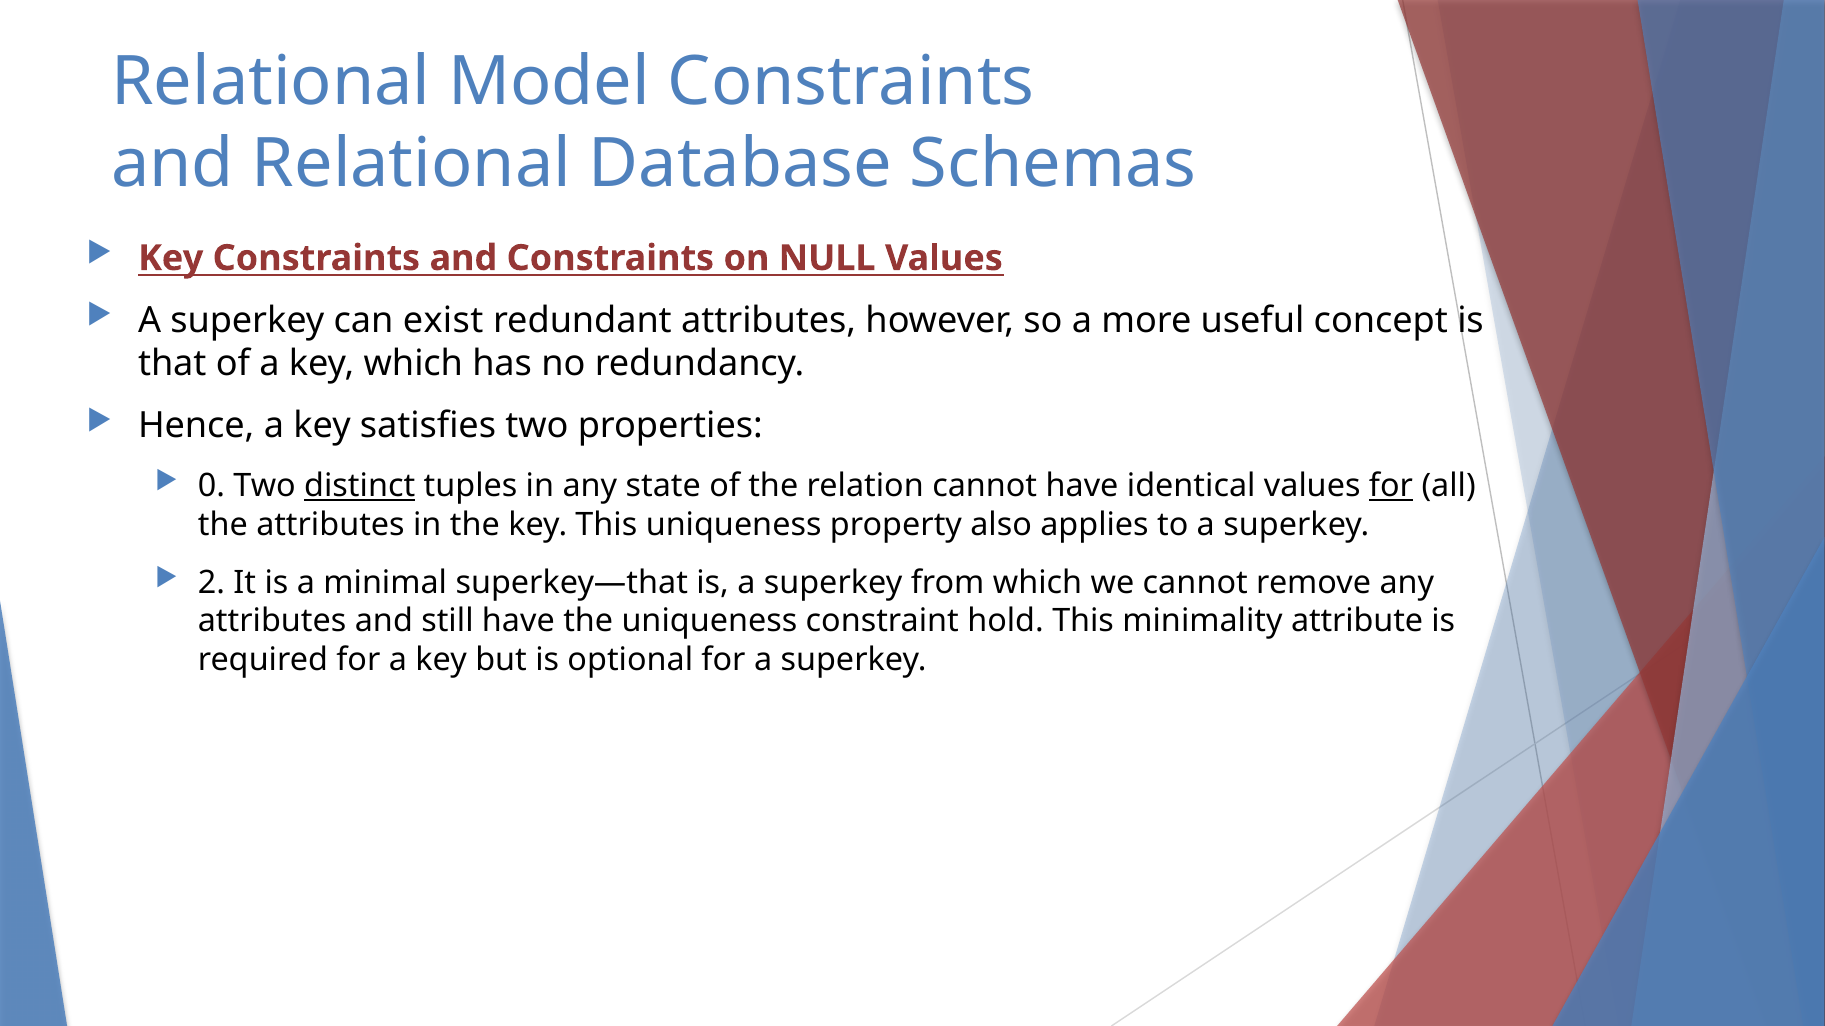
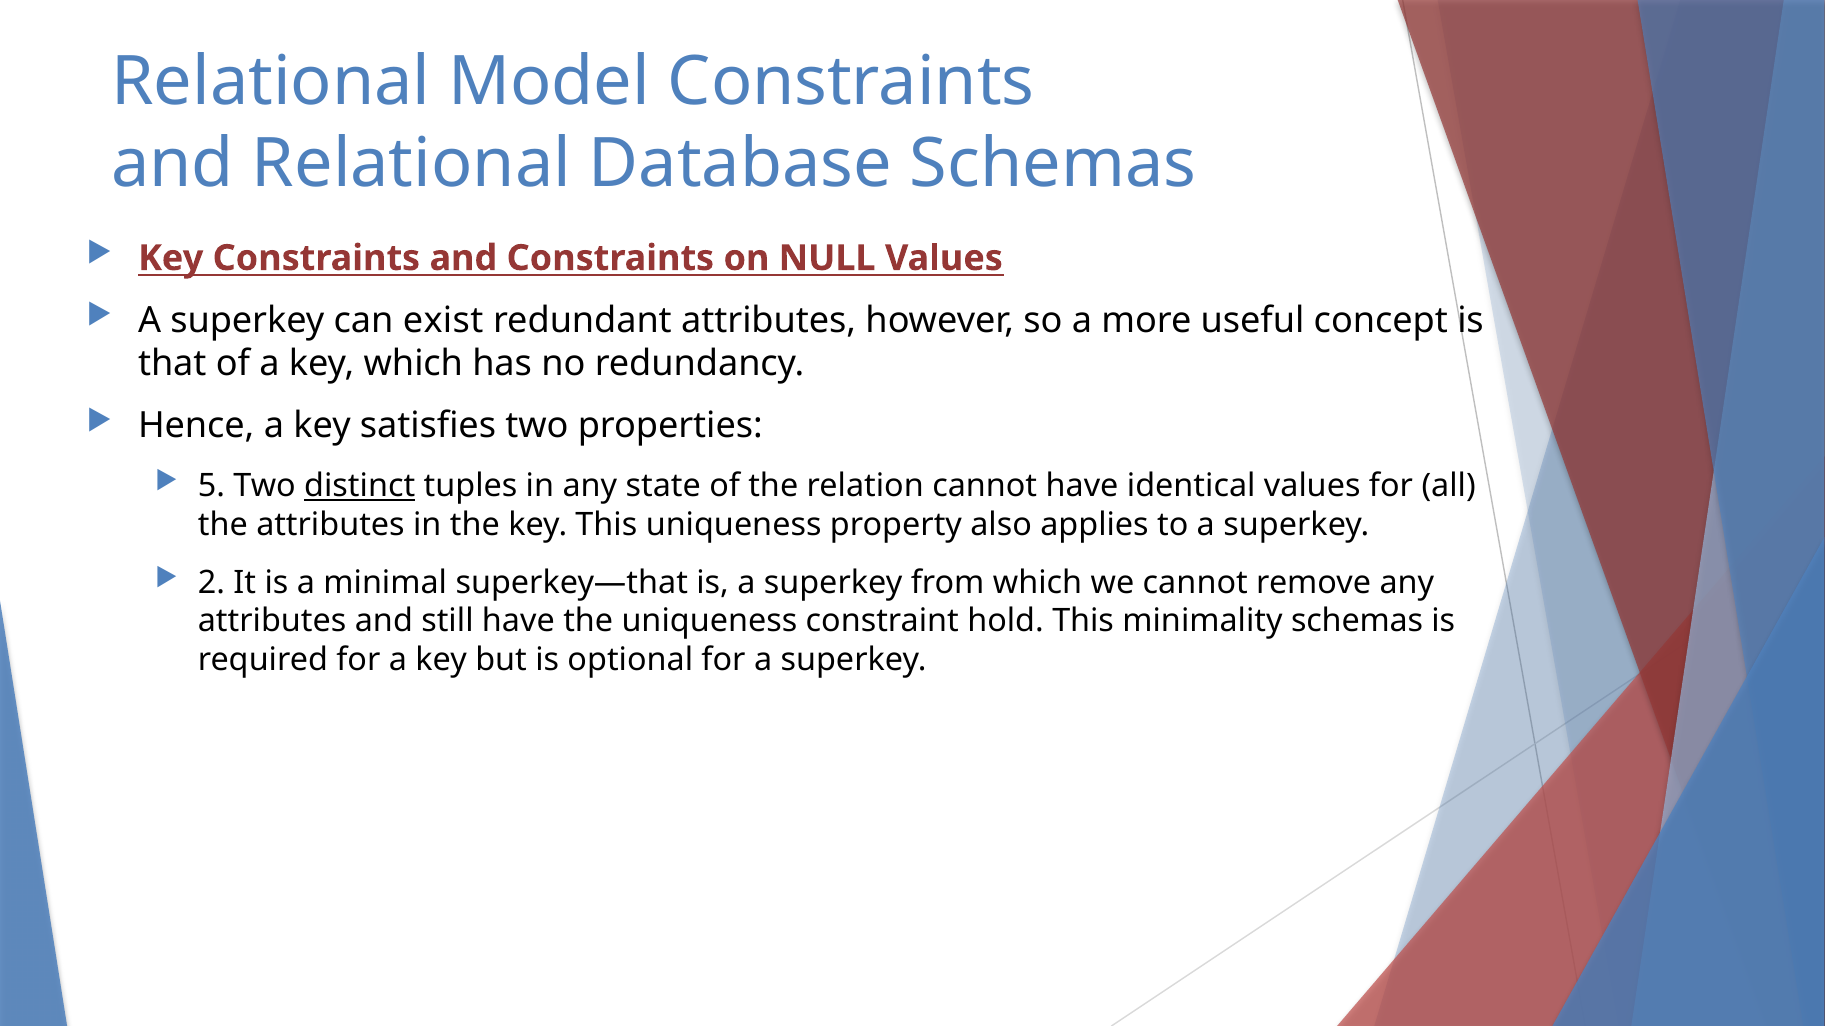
0: 0 -> 5
for at (1391, 486) underline: present -> none
minimality attribute: attribute -> schemas
